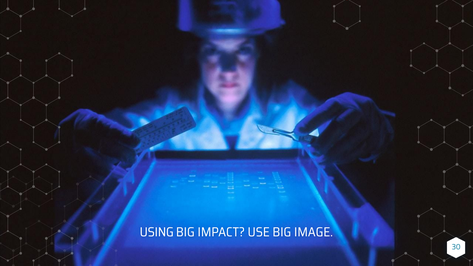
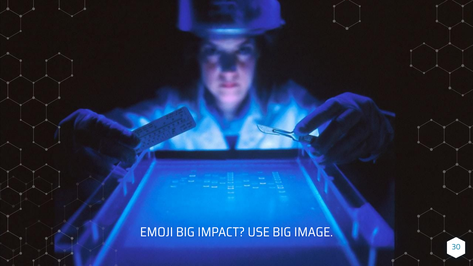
USING: USING -> EMOJI
